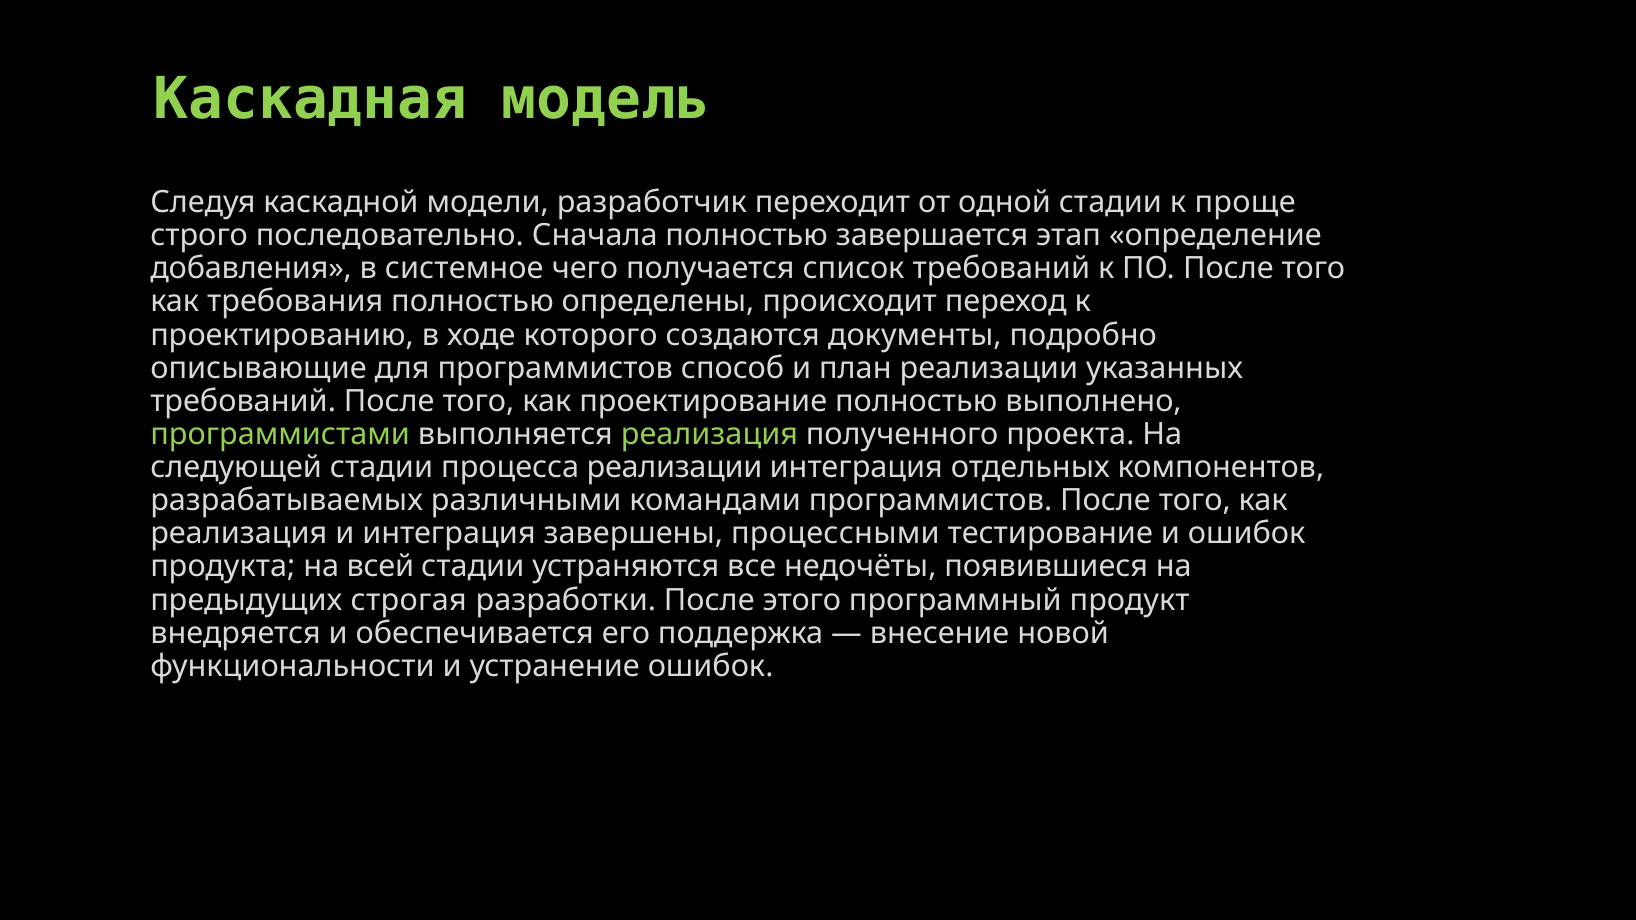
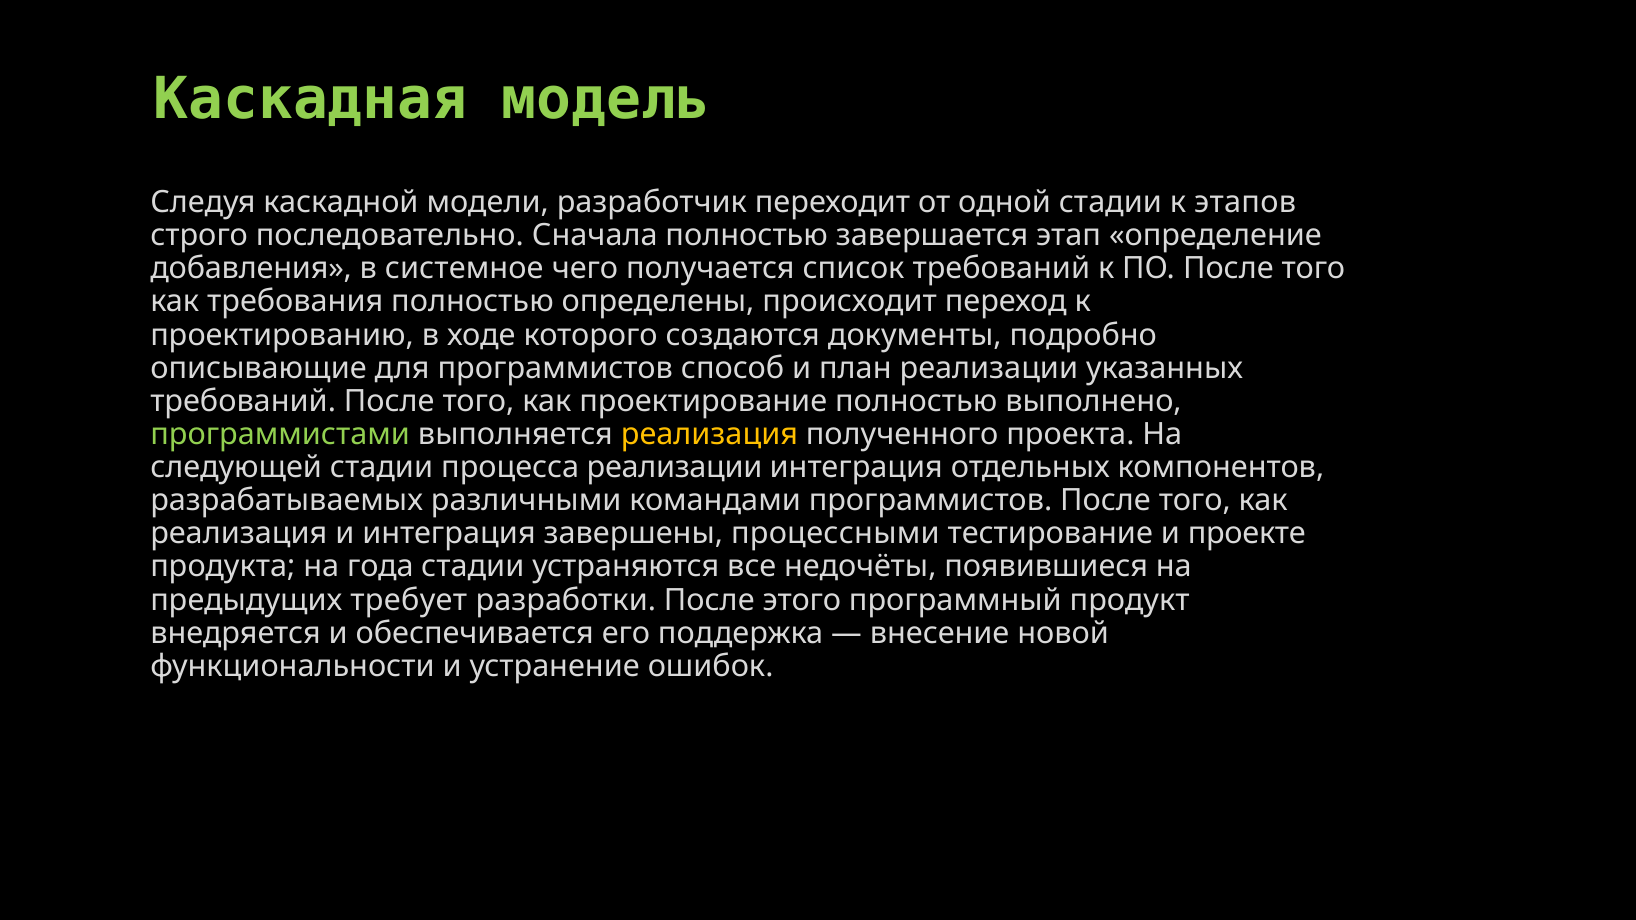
проще: проще -> этапов
реализация at (709, 434) colour: light green -> yellow
и ошибок: ошибок -> проекте
всей: всей -> года
строгая: строгая -> требует
